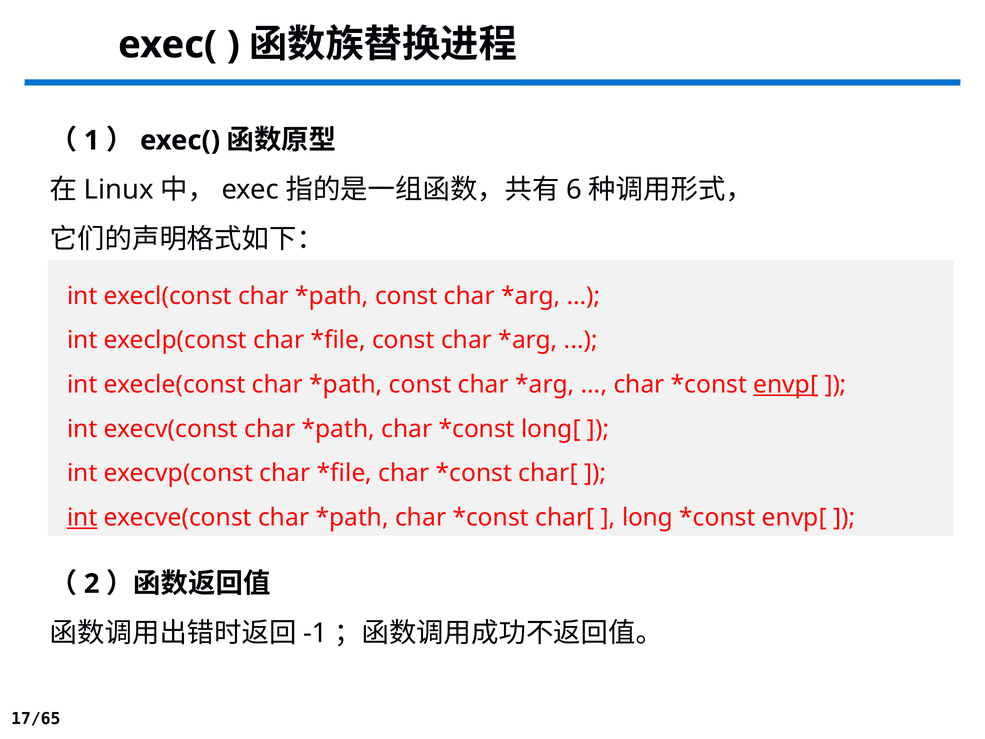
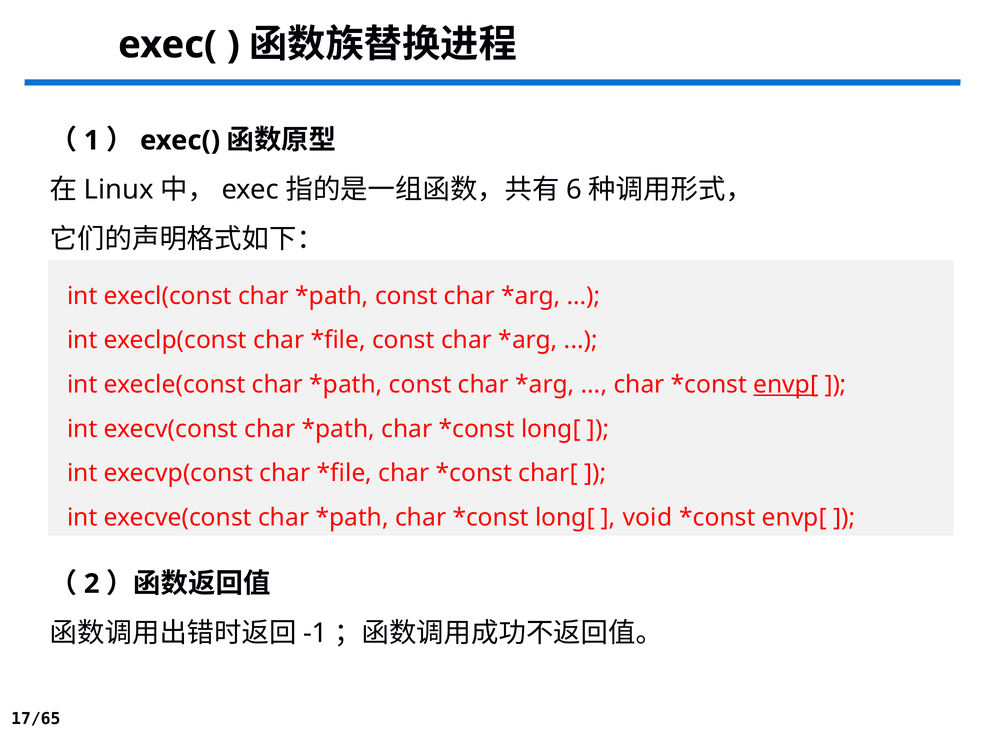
int at (82, 518) underline: present -> none
char[ at (565, 518): char[ -> long[
long: long -> void
